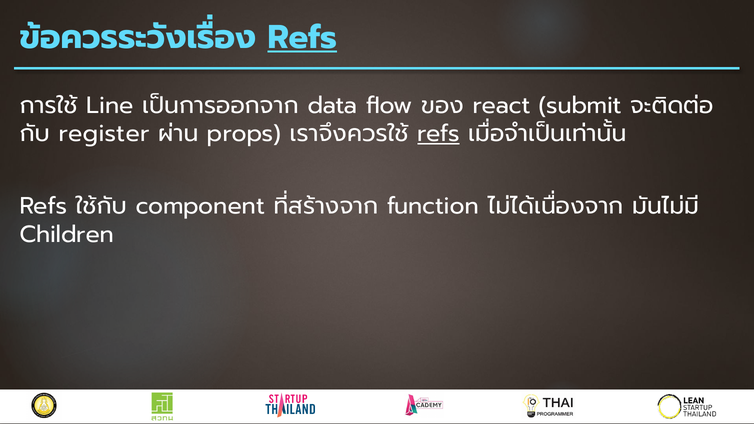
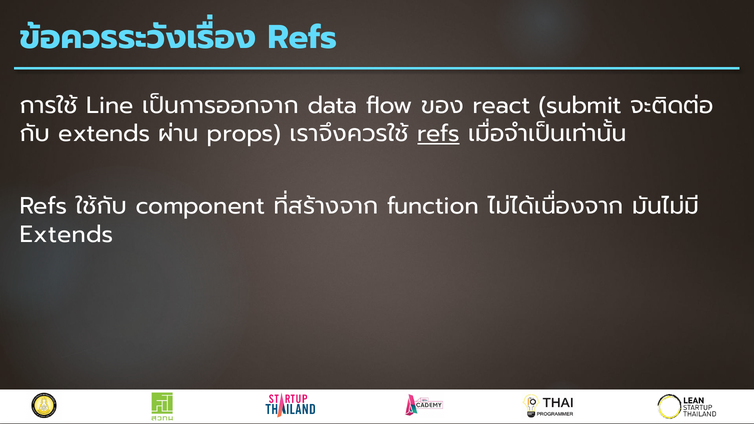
Refs at (302, 37) underline: present -> none
register at (104, 134): register -> extends
Children at (67, 234): Children -> Extends
